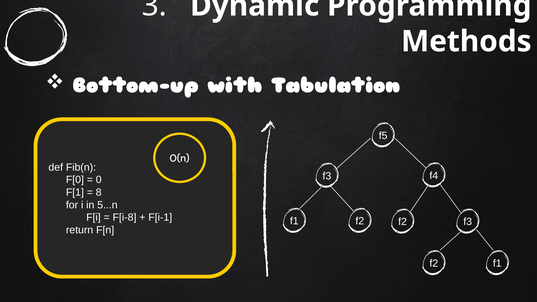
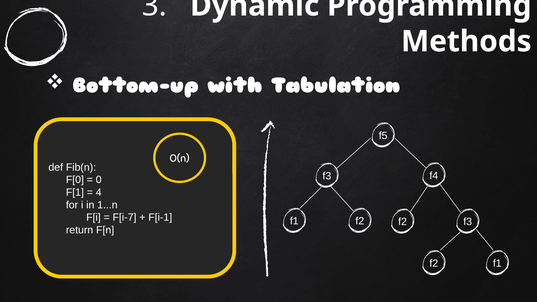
8: 8 -> 4
5...n: 5...n -> 1...n
F[i-8: F[i-8 -> F[i-7
